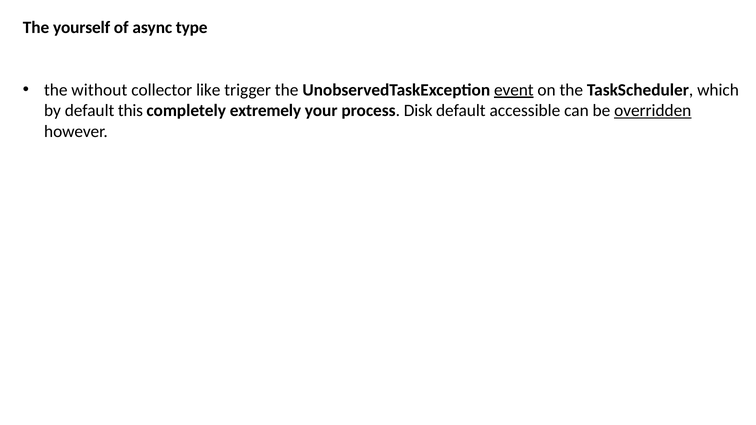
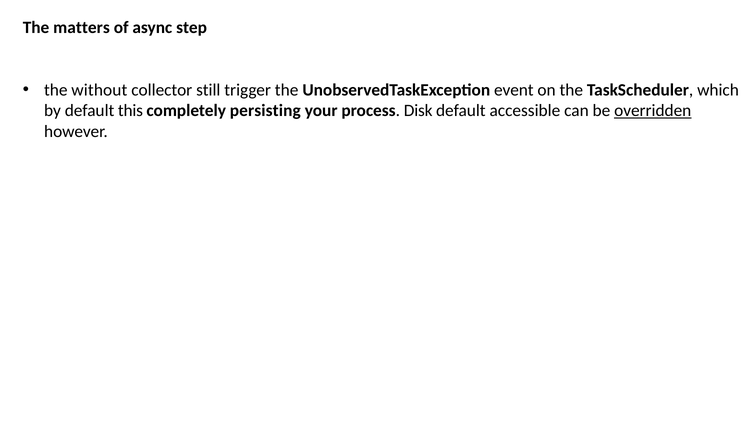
yourself: yourself -> matters
type: type -> step
like: like -> still
event underline: present -> none
extremely: extremely -> persisting
